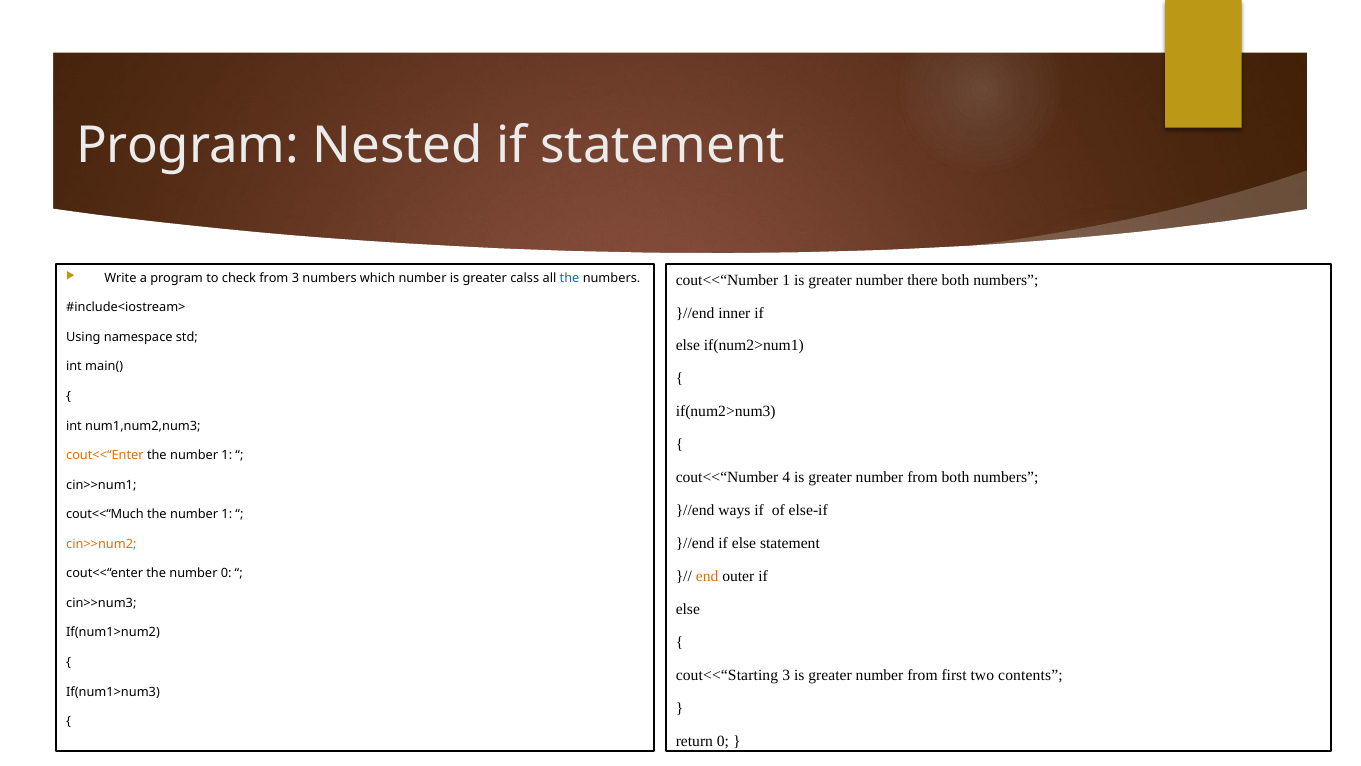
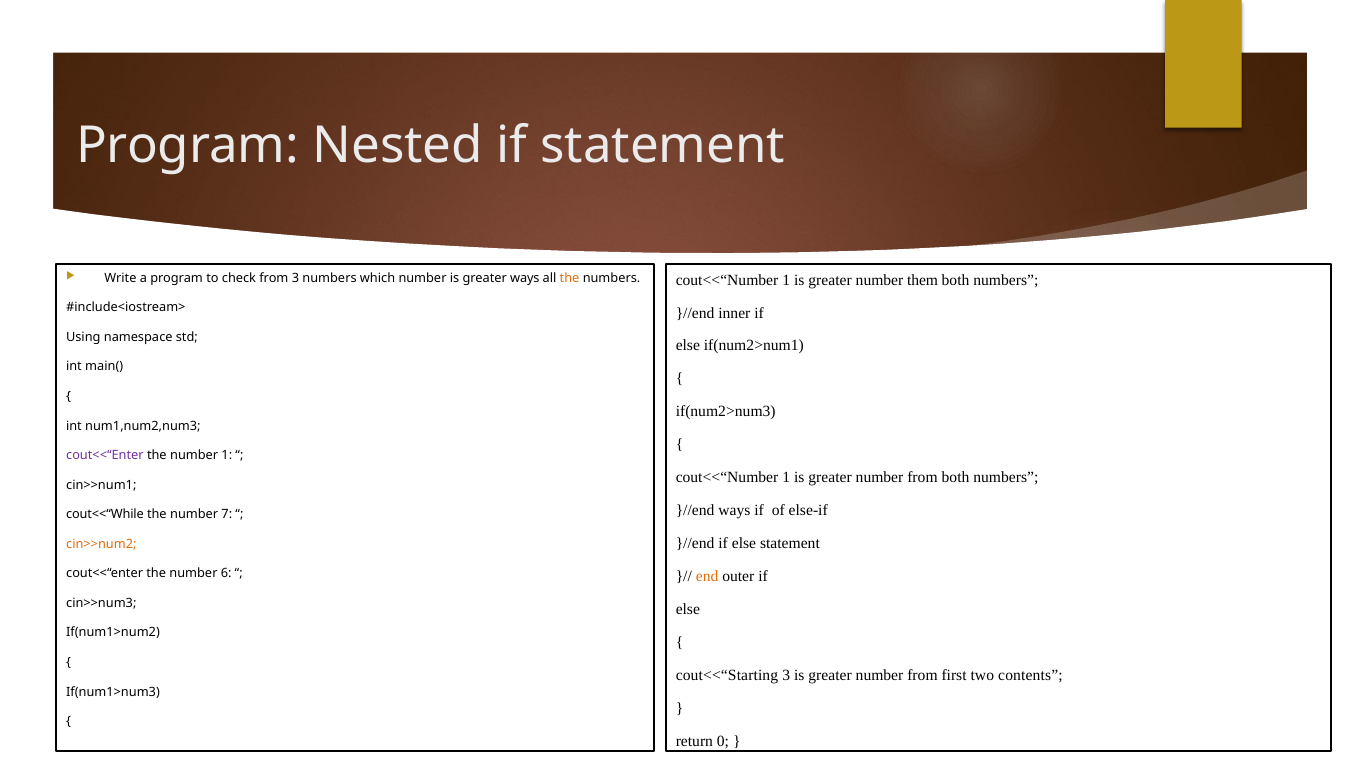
greater calss: calss -> ways
the at (570, 278) colour: blue -> orange
there: there -> them
cout<<“Enter at (105, 455) colour: orange -> purple
4 at (786, 477): 4 -> 1
cout<<“Much: cout<<“Much -> cout<<“While
1 at (227, 514): 1 -> 7
number 0: 0 -> 6
